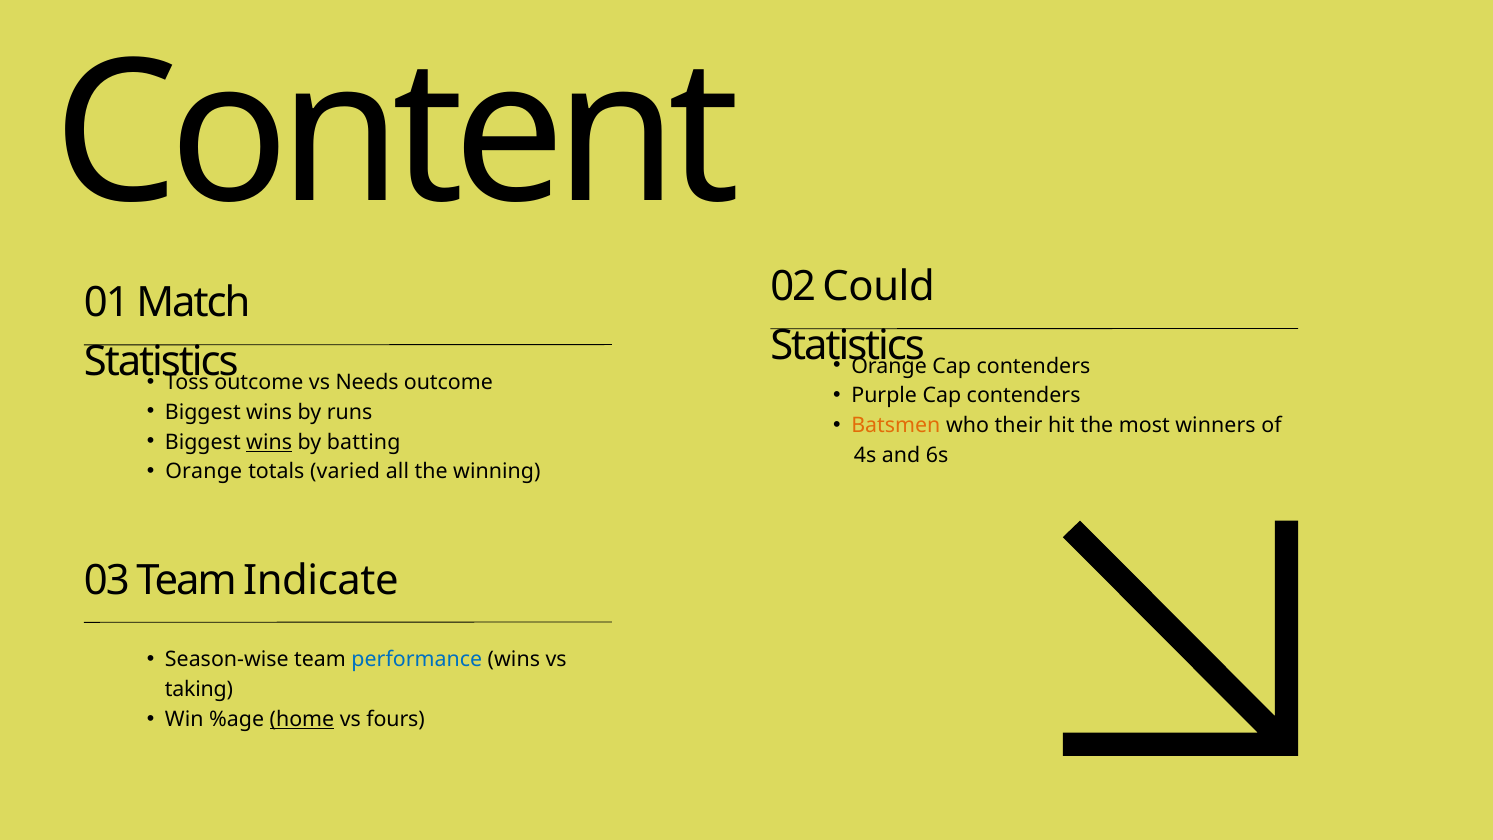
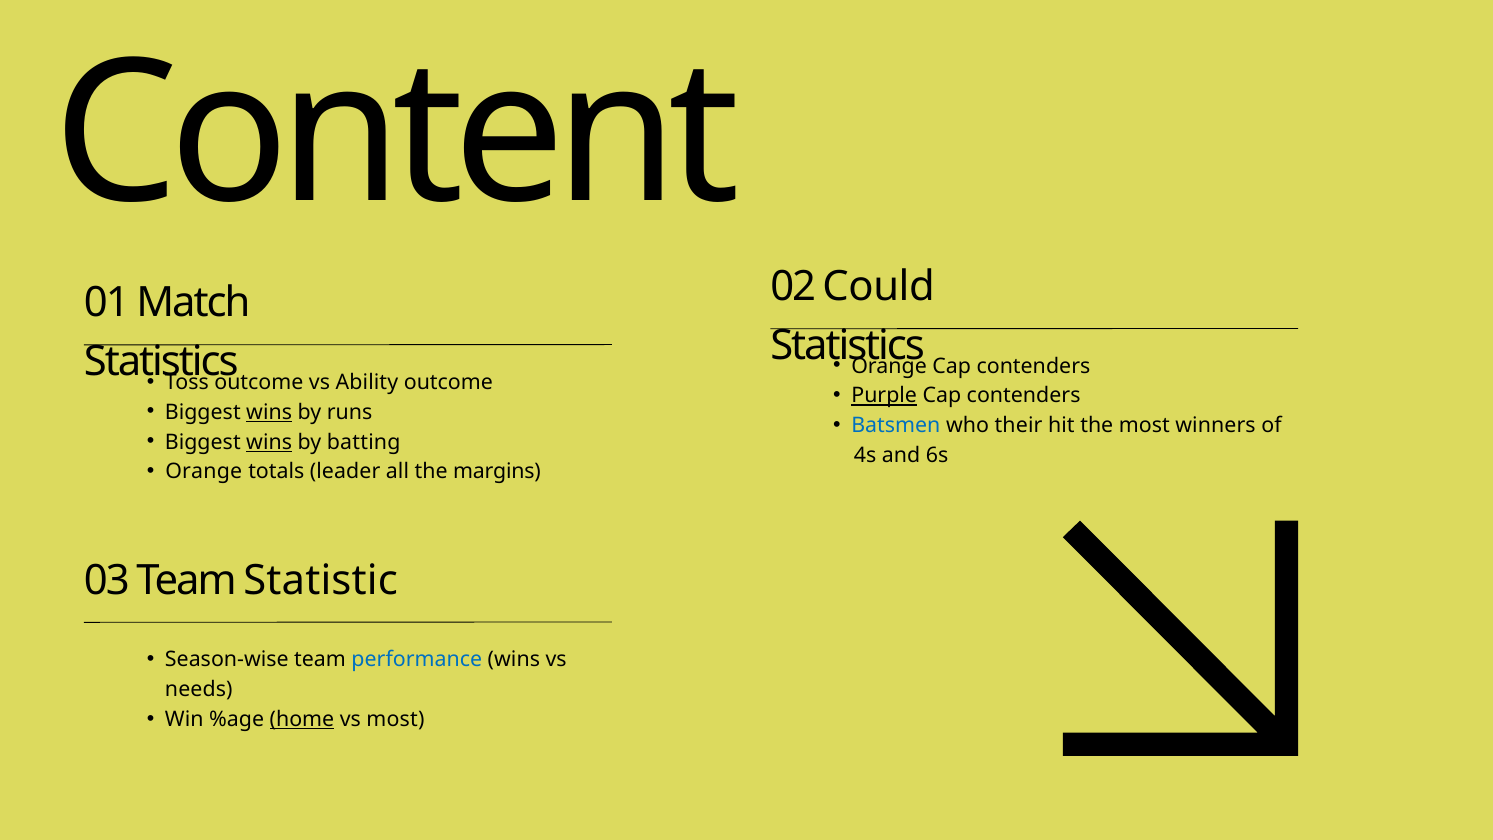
Needs: Needs -> Ability
Purple underline: none -> present
wins at (269, 412) underline: none -> present
Batsmen colour: orange -> blue
varied: varied -> leader
winning: winning -> margins
Indicate: Indicate -> Statistic
taking: taking -> needs
vs fours: fours -> most
